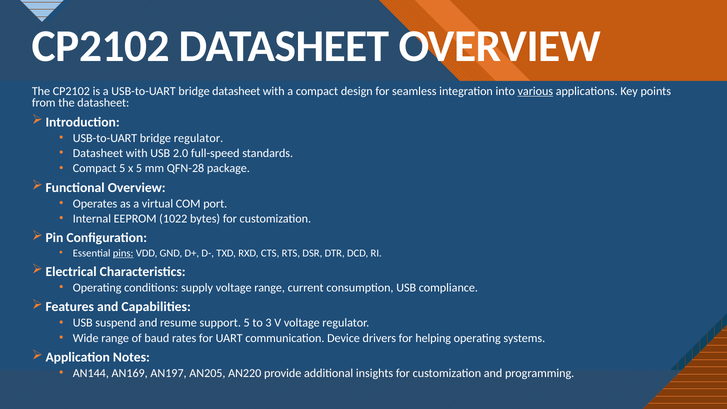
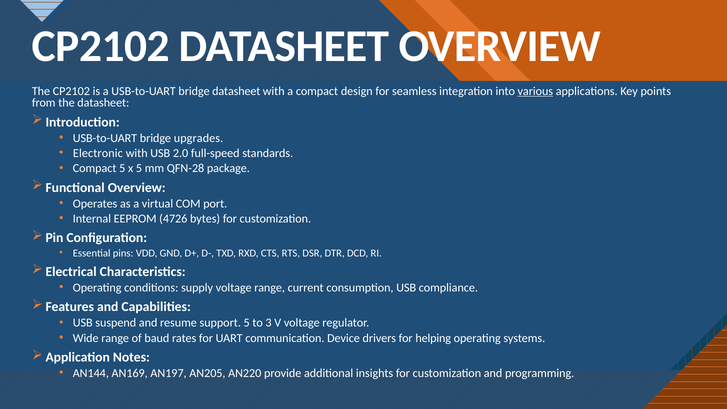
bridge regulator: regulator -> upgrades
Datasheet at (98, 153): Datasheet -> Electronic
1022: 1022 -> 4726
pins underline: present -> none
